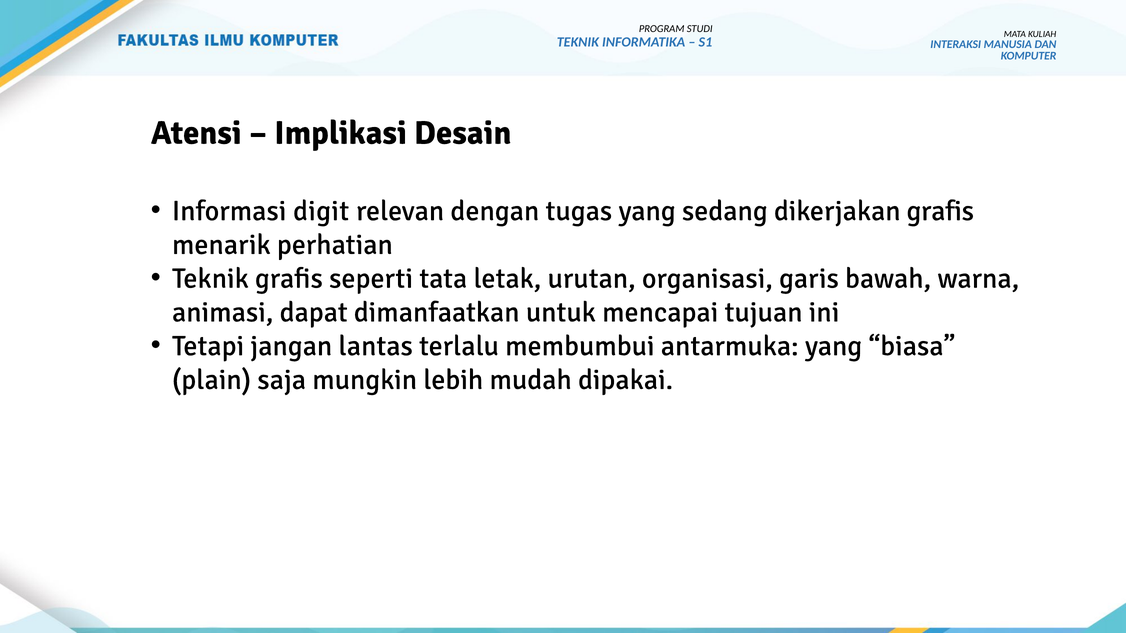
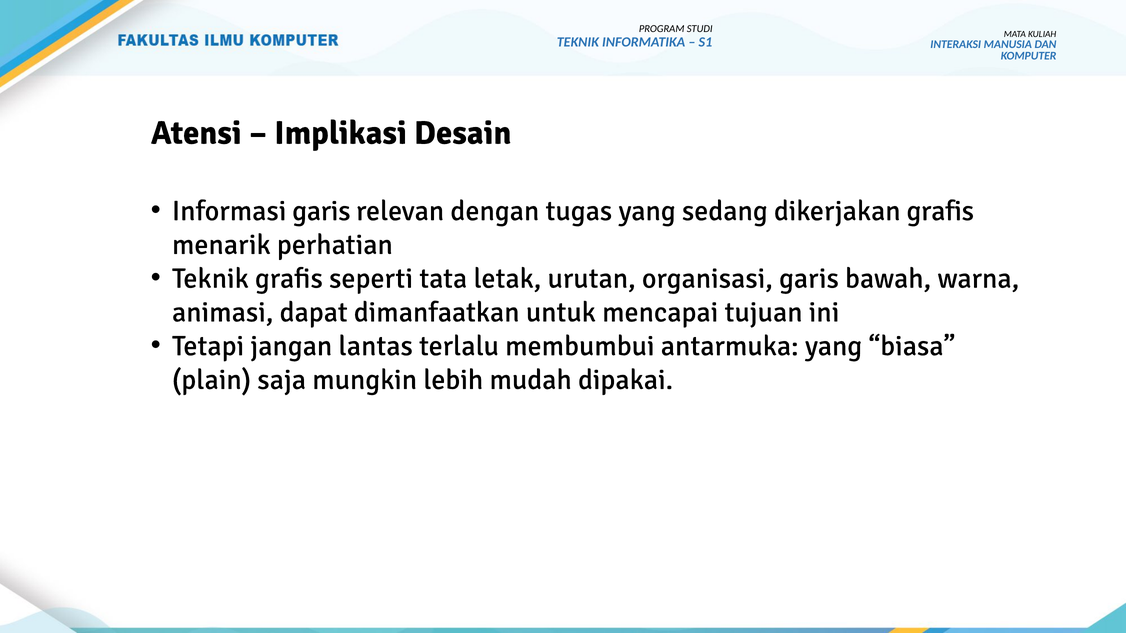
Informasi digit: digit -> garis
